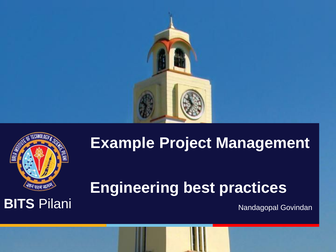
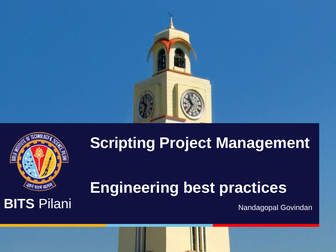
Example: Example -> Scripting
